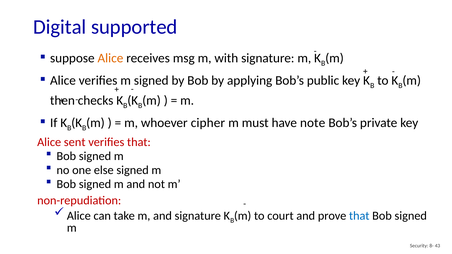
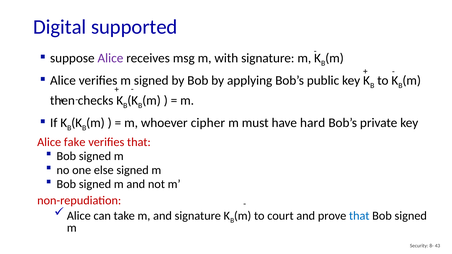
Alice at (110, 58) colour: orange -> purple
note: note -> hard
sent: sent -> fake
